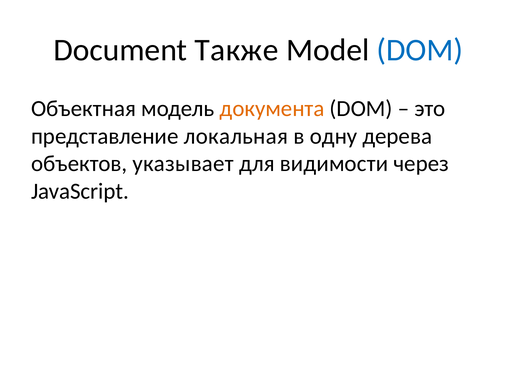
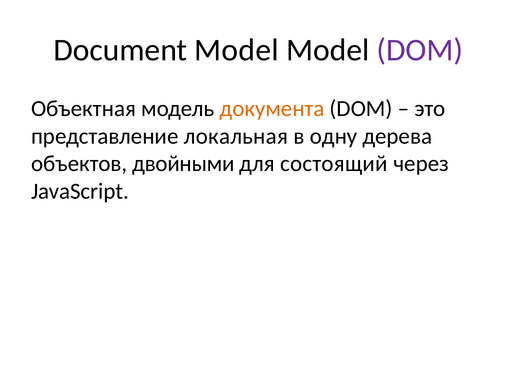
Document Также: Также -> Model
DOM at (420, 50) colour: blue -> purple
указывает: указывает -> двойными
видимости: видимости -> состоящий
